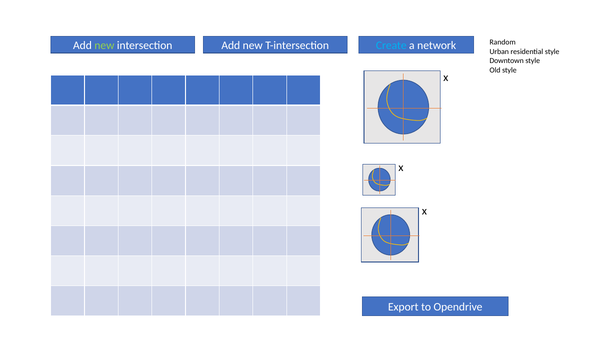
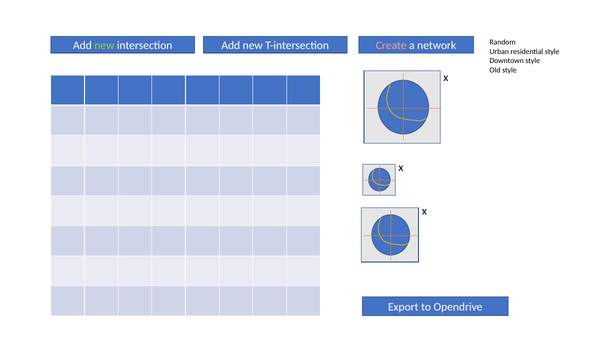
Create colour: light blue -> pink
